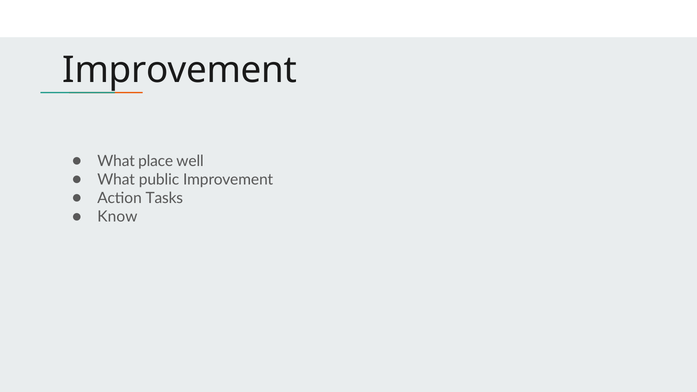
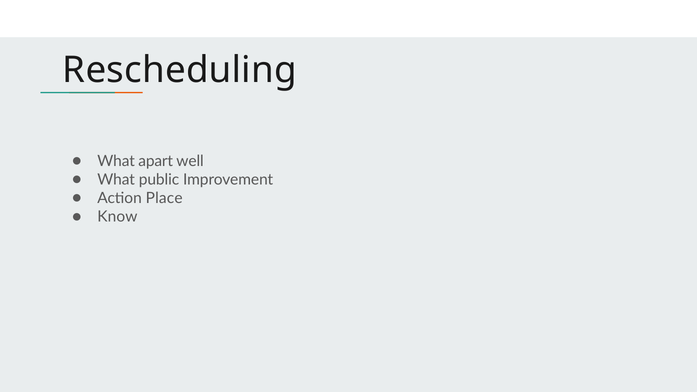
Improvement at (180, 70): Improvement -> Rescheduling
place: place -> apart
Tasks: Tasks -> Place
